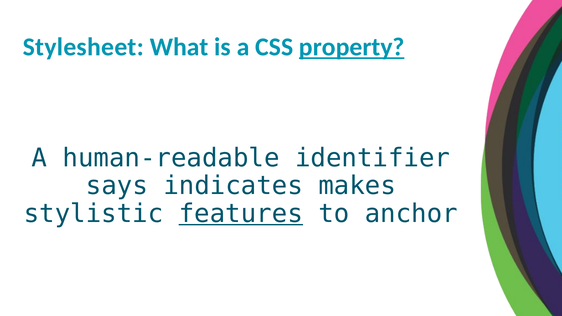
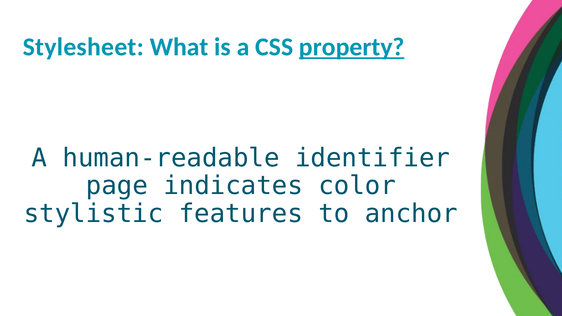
says: says -> page
makes: makes -> color
features underline: present -> none
